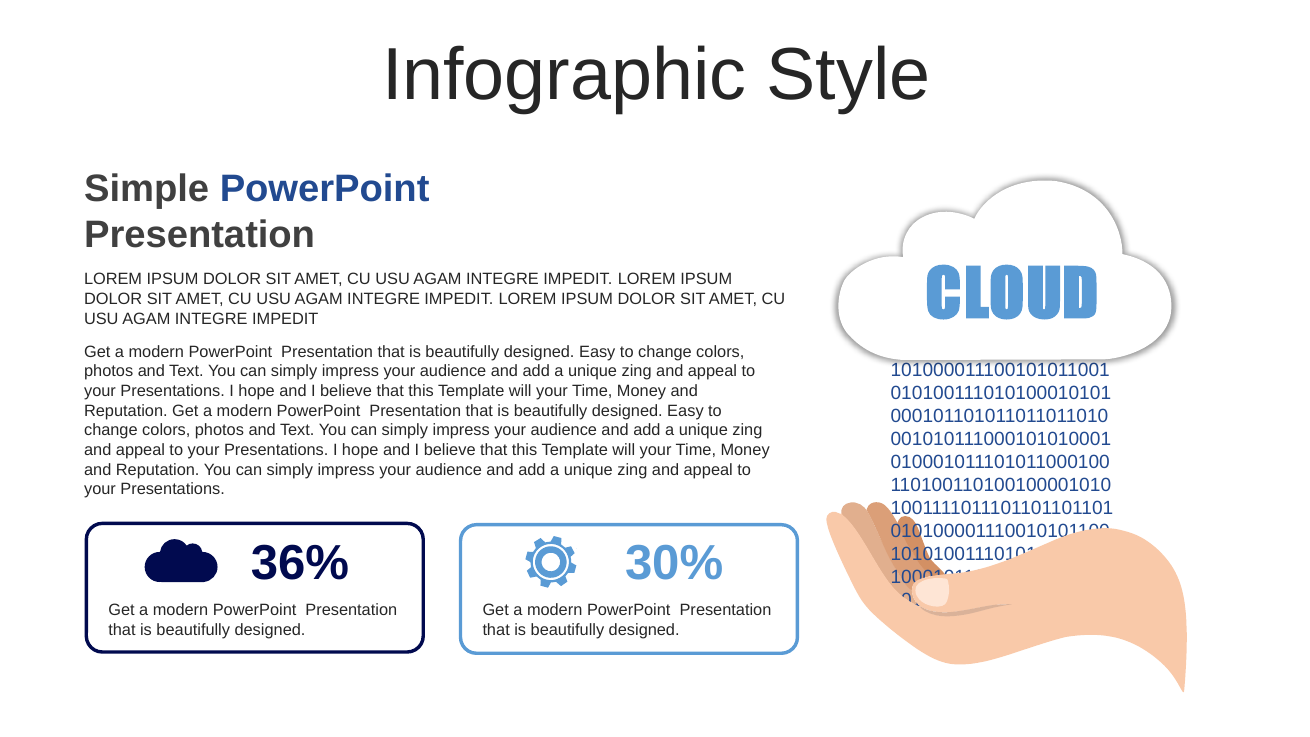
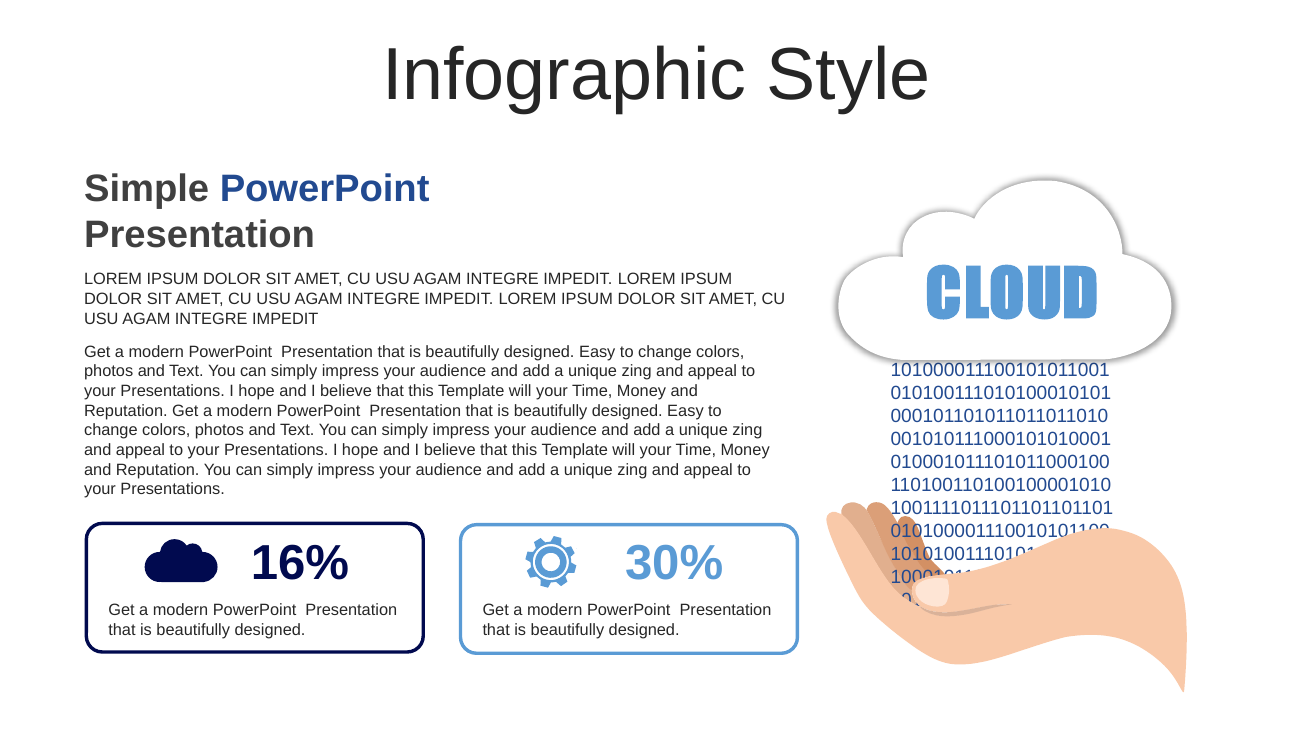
36%: 36% -> 16%
